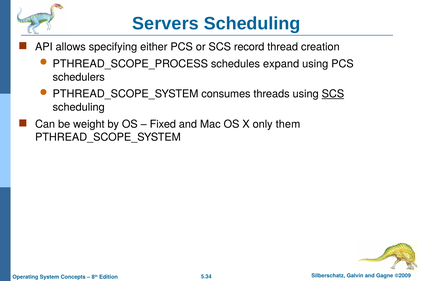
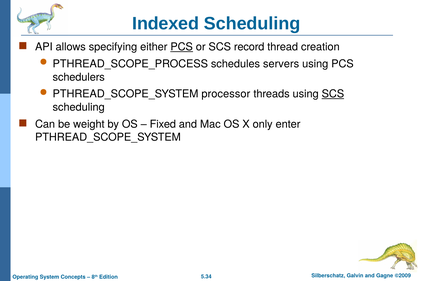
Servers: Servers -> Indexed
PCS at (182, 47) underline: none -> present
expand: expand -> servers
consumes: consumes -> processor
them: them -> enter
